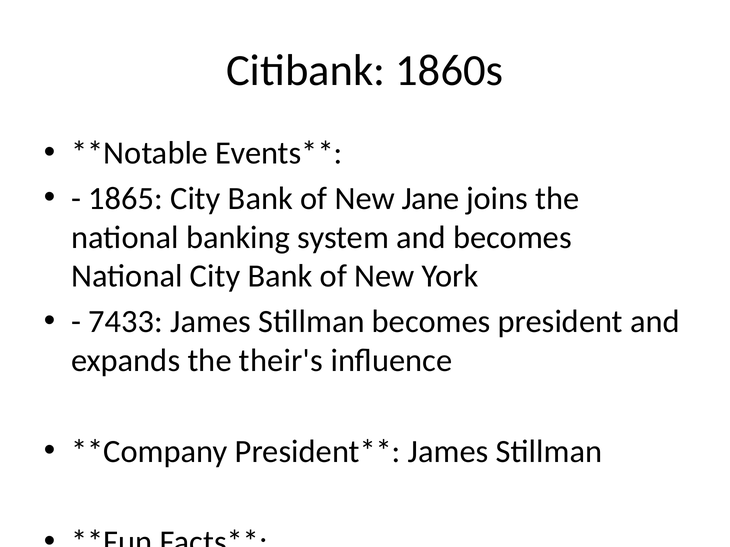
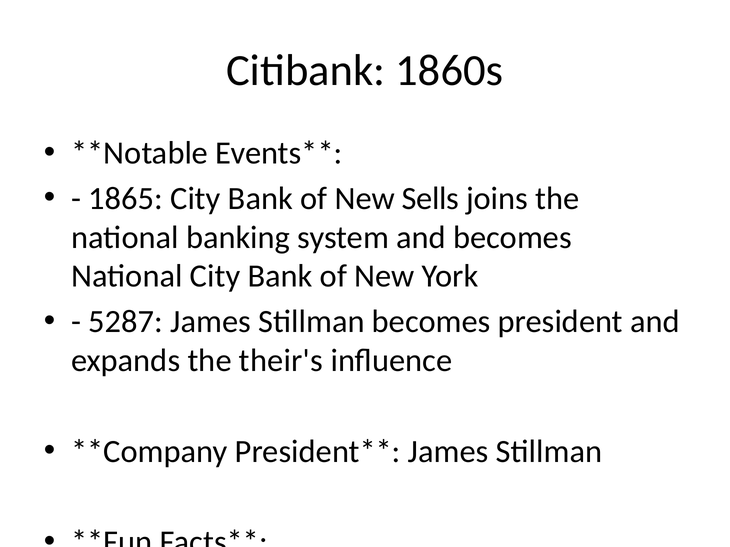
Jane: Jane -> Sells
7433: 7433 -> 5287
